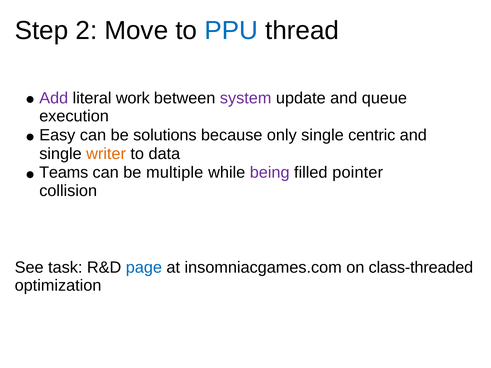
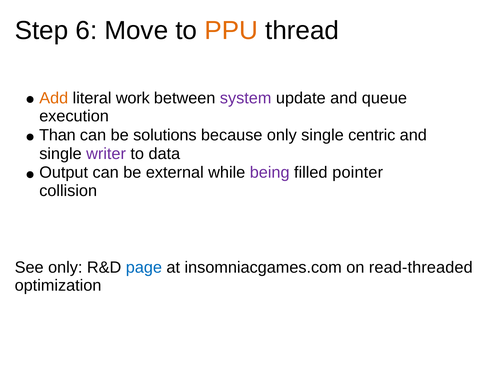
2: 2 -> 6
PPU colour: blue -> orange
Add colour: purple -> orange
Easy: Easy -> Than
writer colour: orange -> purple
Teams: Teams -> Output
multiple: multiple -> external
See task: task -> only
class-threaded: class-threaded -> read-threaded
